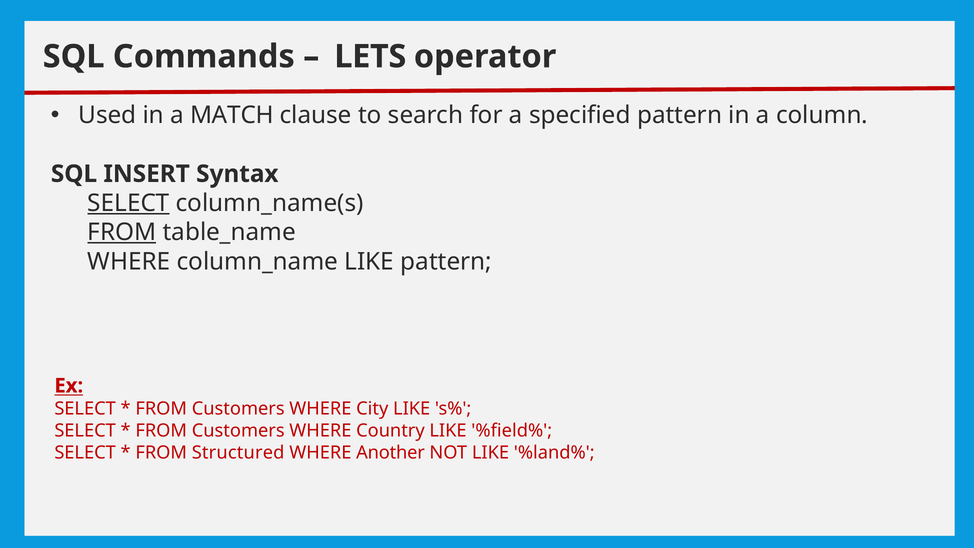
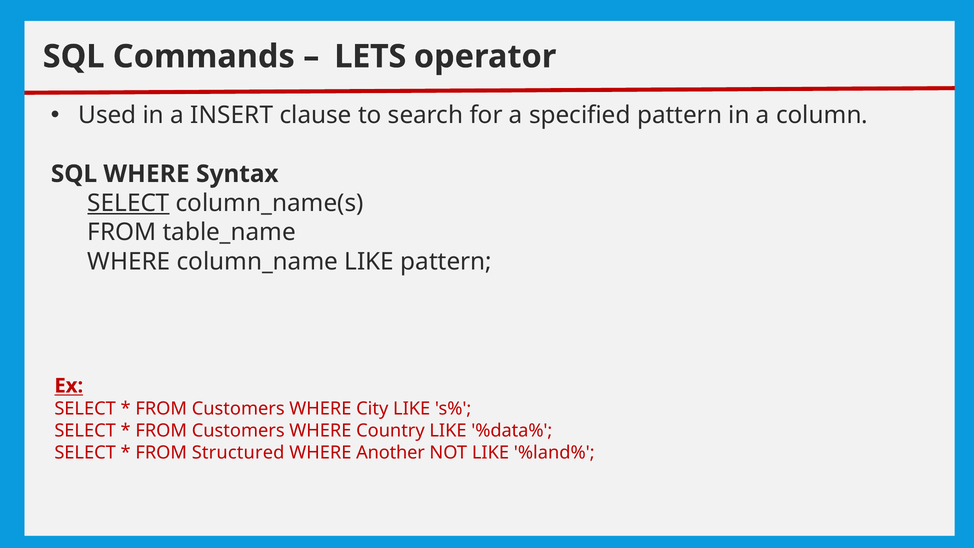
MATCH: MATCH -> INSERT
SQL INSERT: INSERT -> WHERE
FROM at (122, 232) underline: present -> none
%field%: %field% -> %data%
